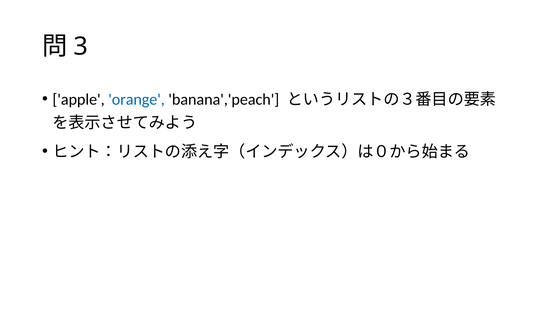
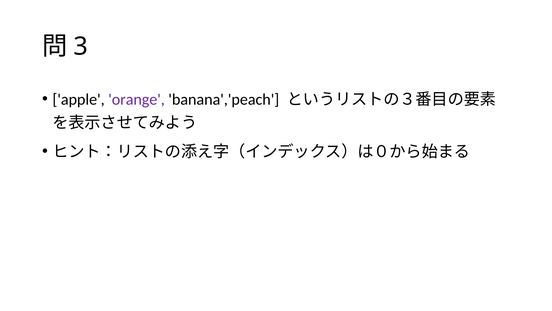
orange colour: blue -> purple
